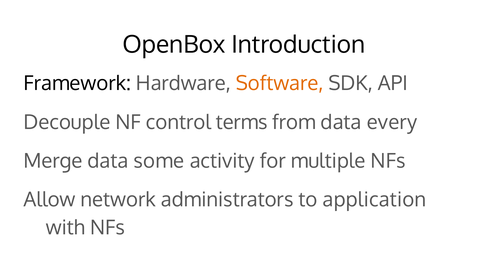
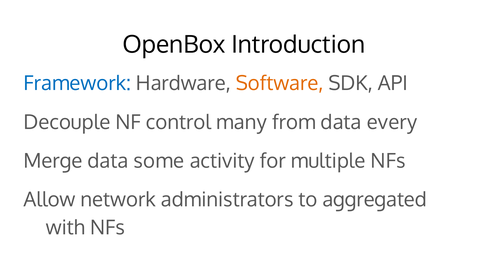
Framework colour: black -> blue
terms: terms -> many
application: application -> aggregated
